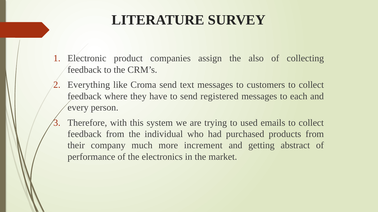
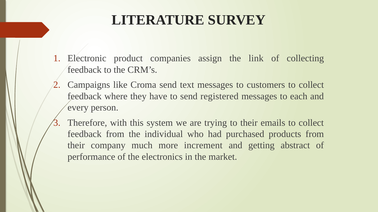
also: also -> link
Everything: Everything -> Campaigns
to used: used -> their
